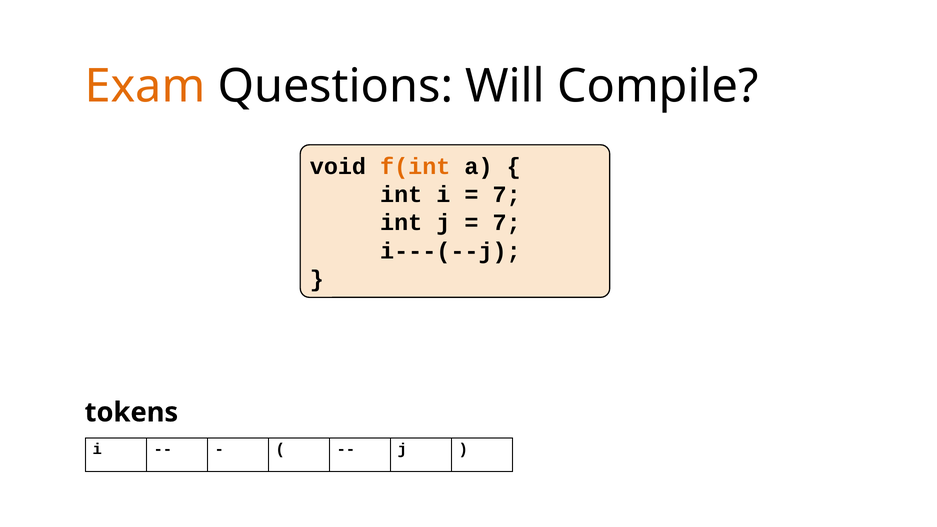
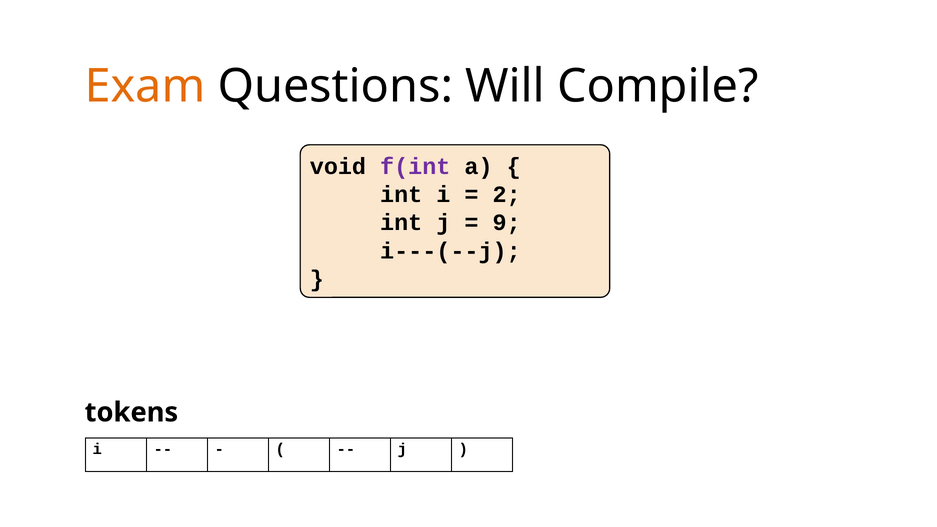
f(int colour: orange -> purple
7 at (507, 195): 7 -> 2
7 at (507, 223): 7 -> 9
